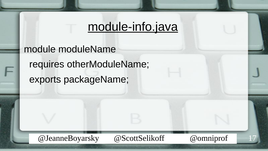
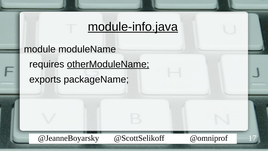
otherModuleName underline: none -> present
